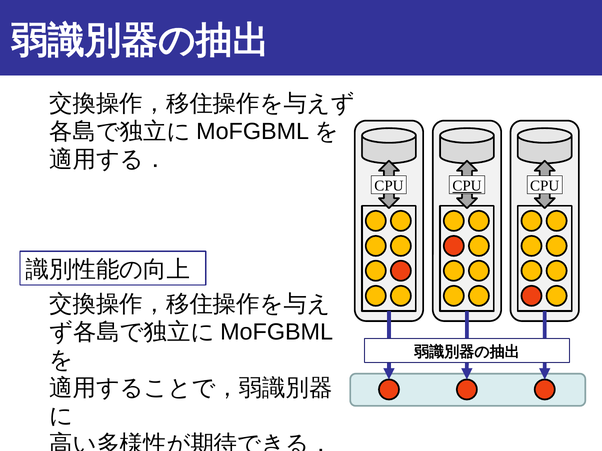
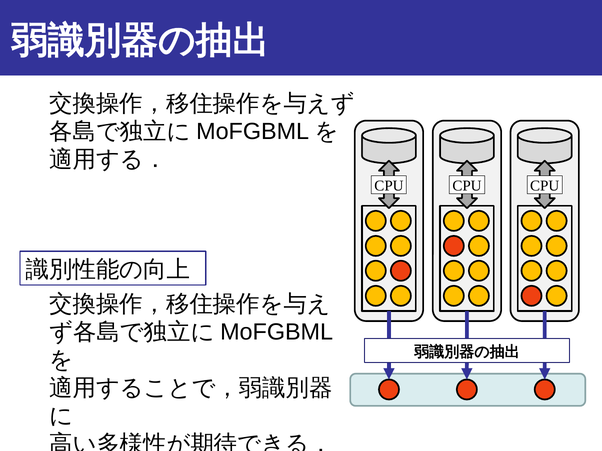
CPU at (467, 186) underline: present -> none
